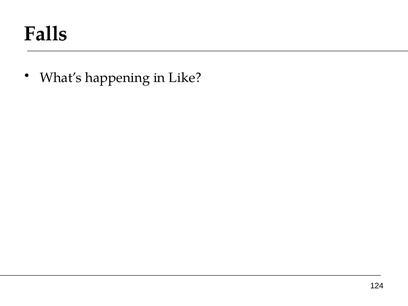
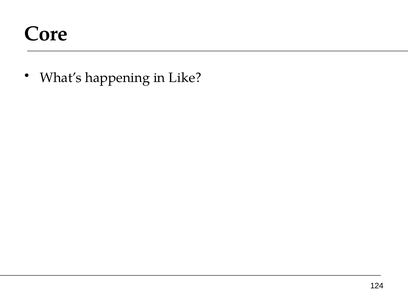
Falls: Falls -> Core
